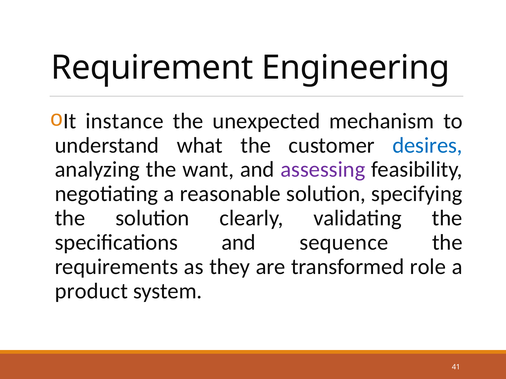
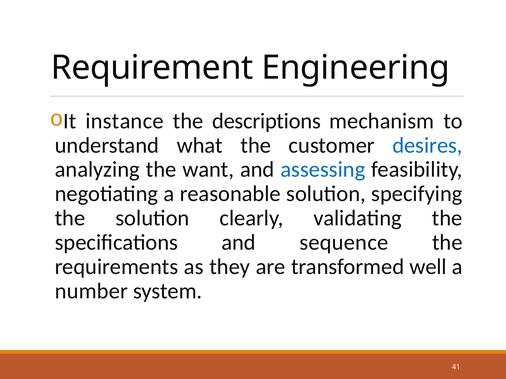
unexpected: unexpected -> descriptions
assessing colour: purple -> blue
role: role -> well
product: product -> number
